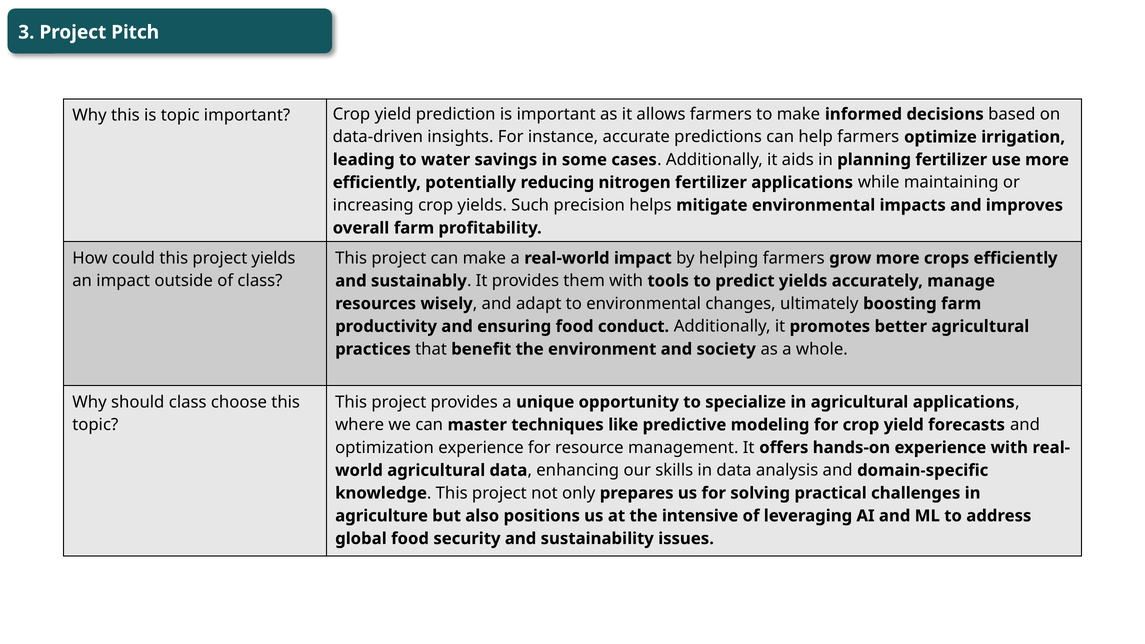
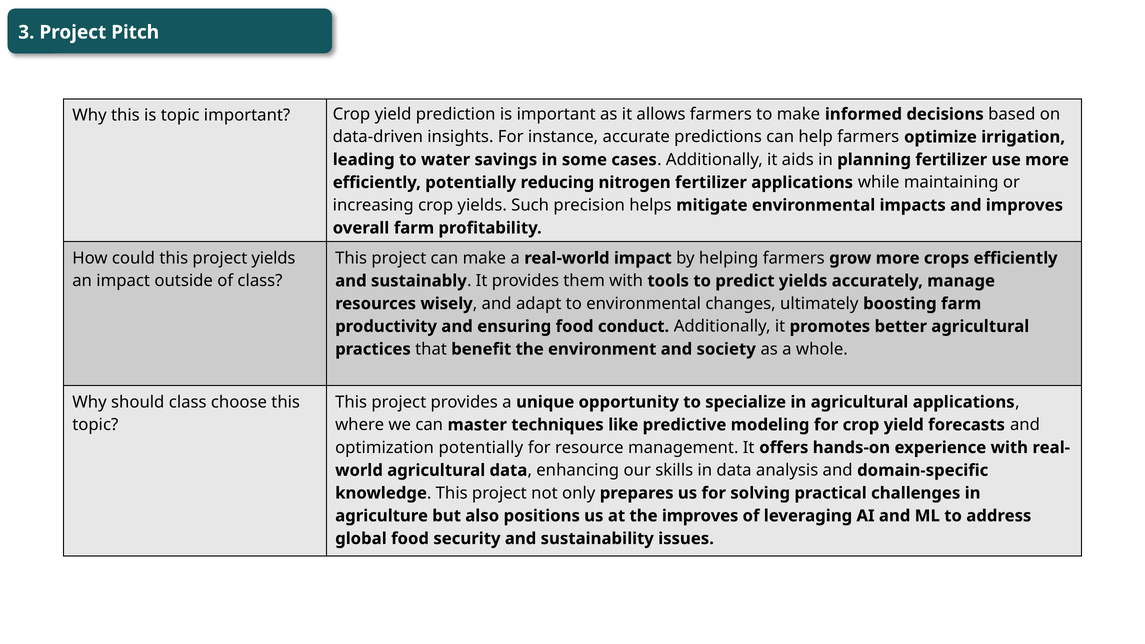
optimization experience: experience -> potentially
the intensive: intensive -> improves
